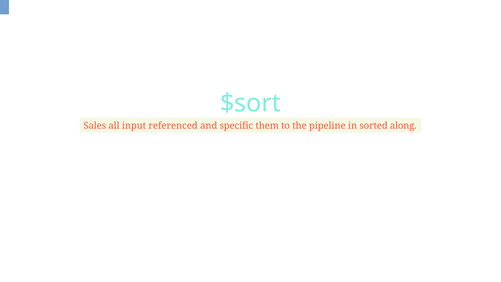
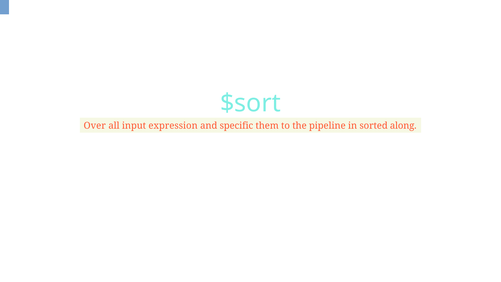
Sales: Sales -> Over
referenced: referenced -> expression
